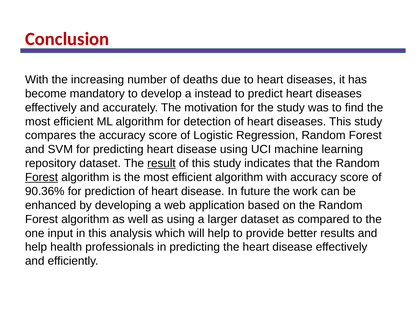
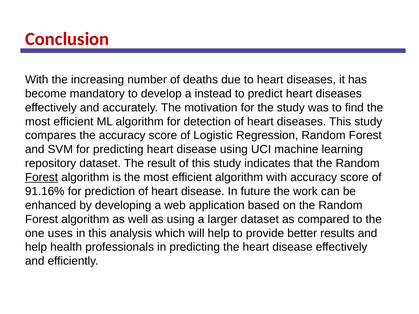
result underline: present -> none
90.36%: 90.36% -> 91.16%
input: input -> uses
